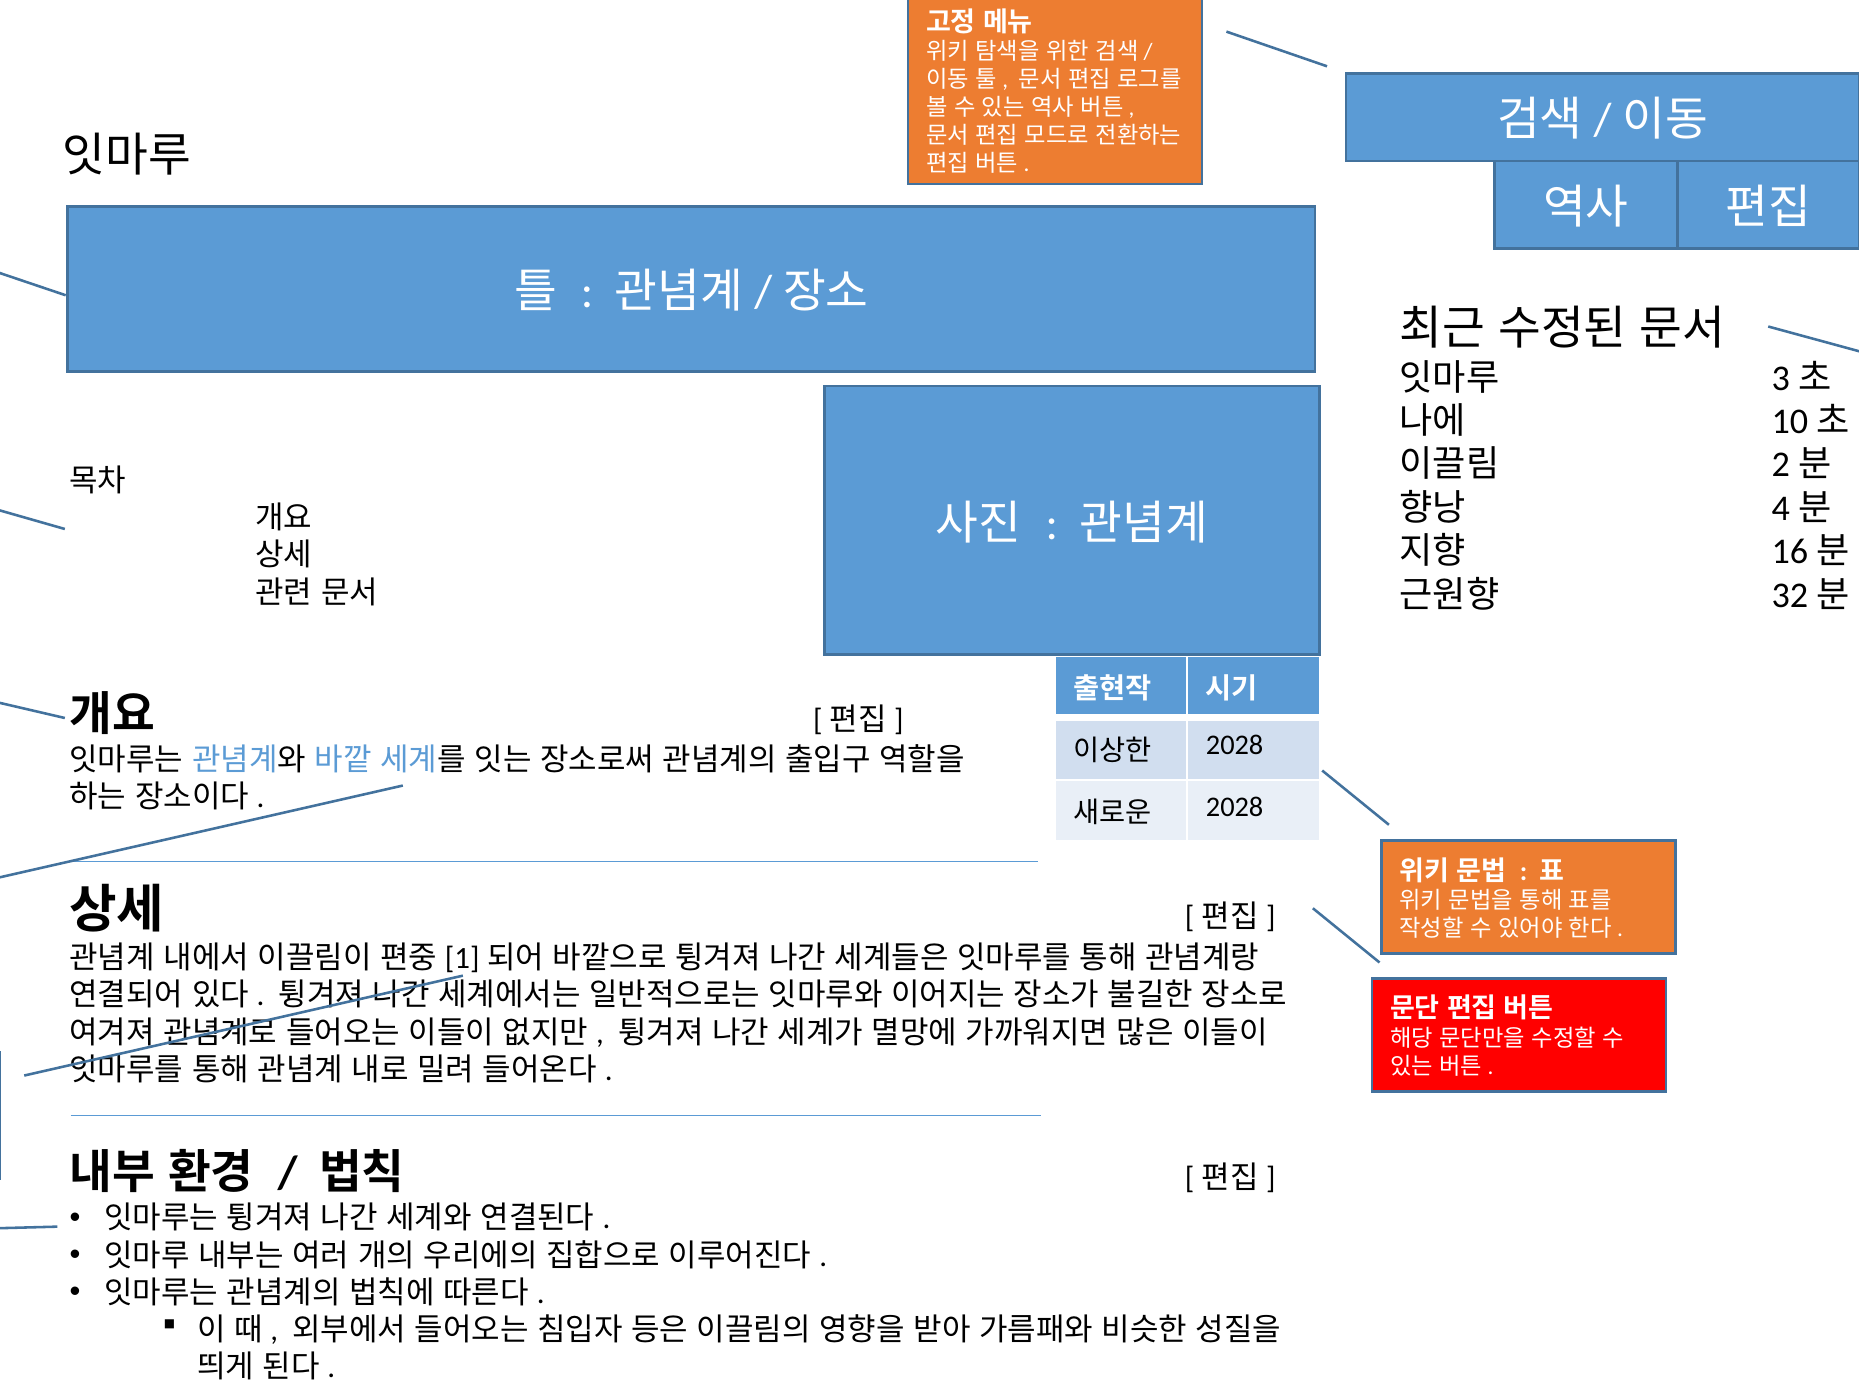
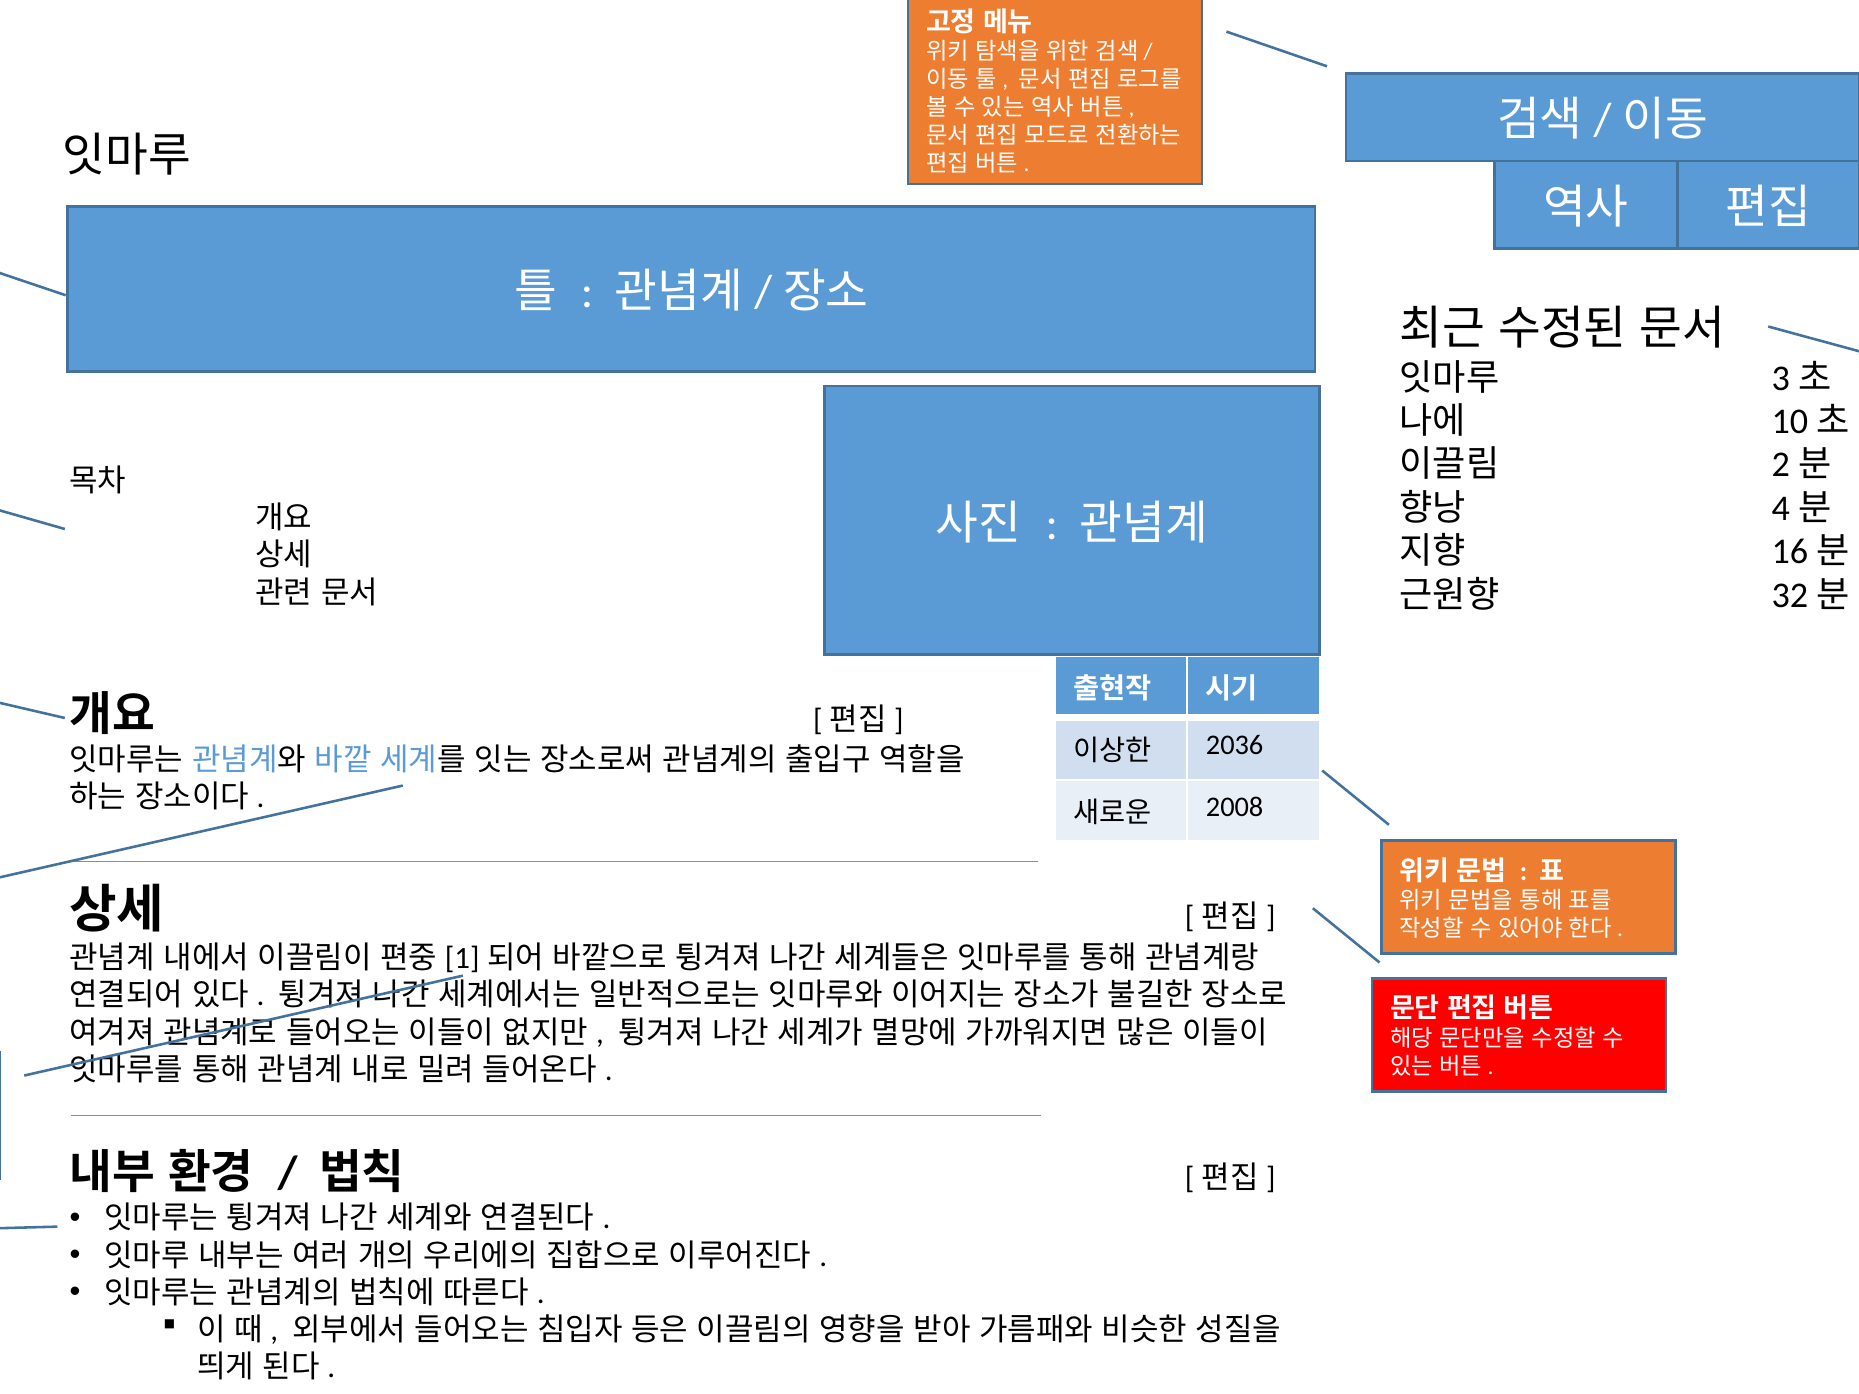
2028 at (1235, 745): 2028 -> 2036
2028 at (1235, 807): 2028 -> 2008
